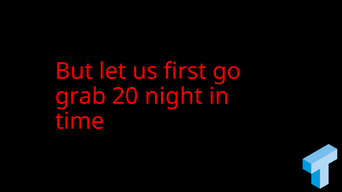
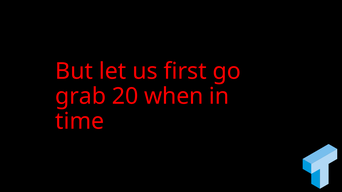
night: night -> when
